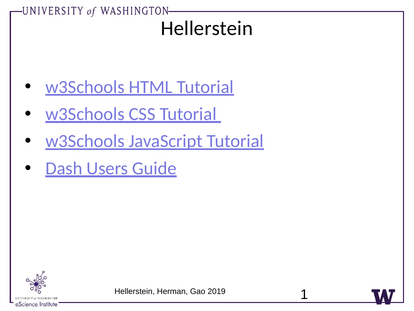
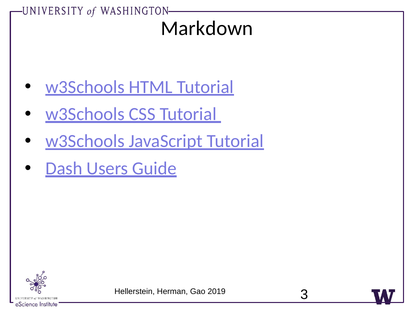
Hellerstein at (207, 28): Hellerstein -> Markdown
1: 1 -> 3
